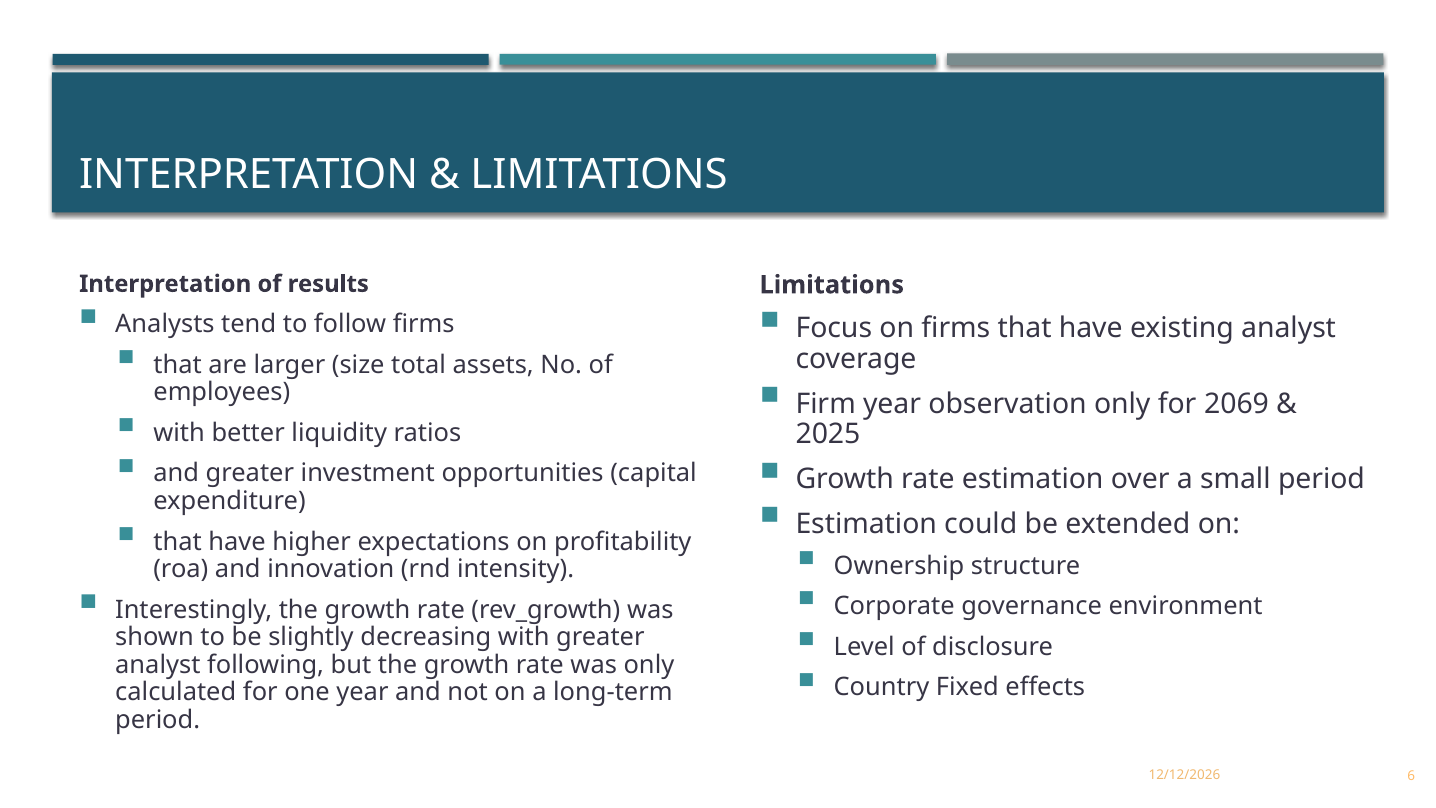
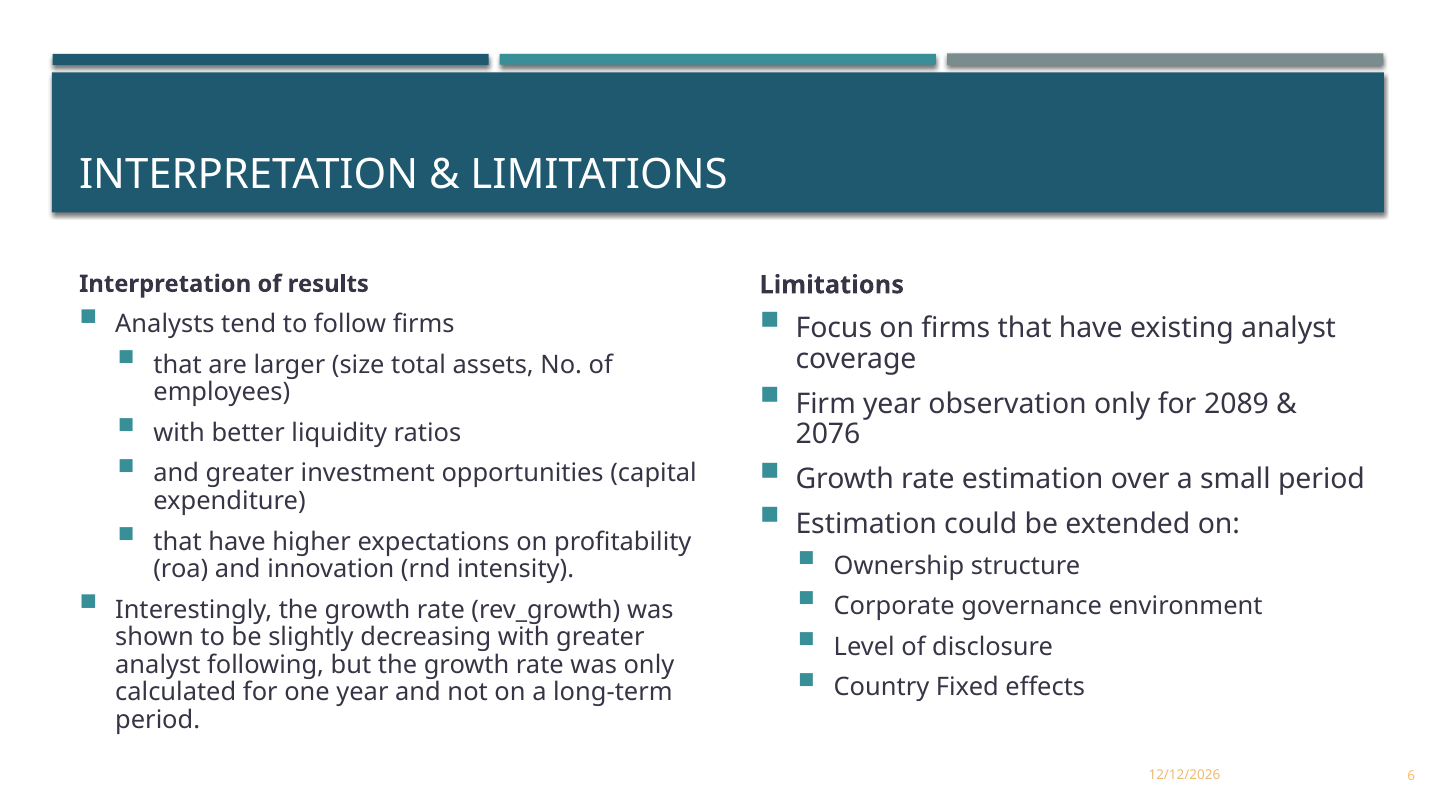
2069: 2069 -> 2089
2025: 2025 -> 2076
